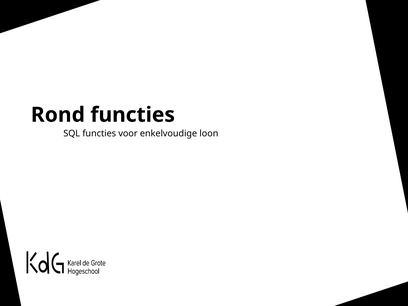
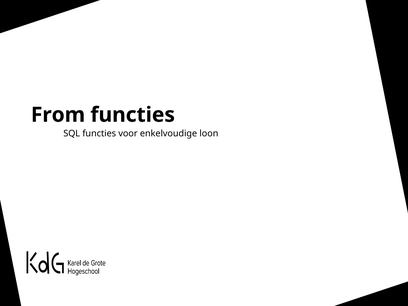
Rond: Rond -> From
